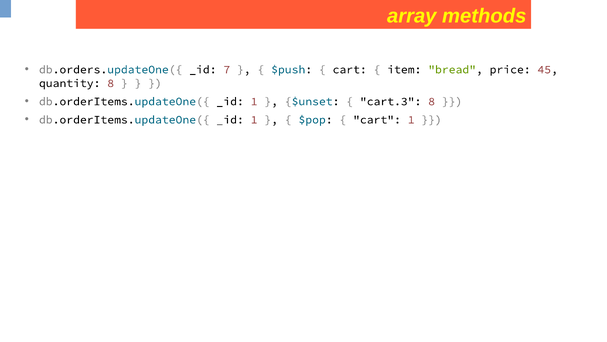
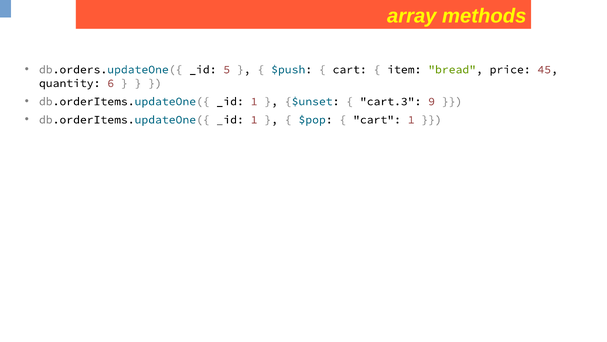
7: 7 -> 5
quantity 8: 8 -> 6
cart.3 8: 8 -> 9
